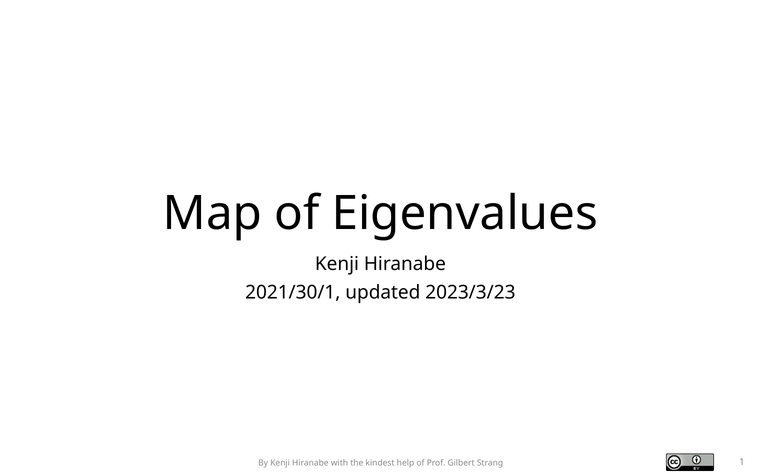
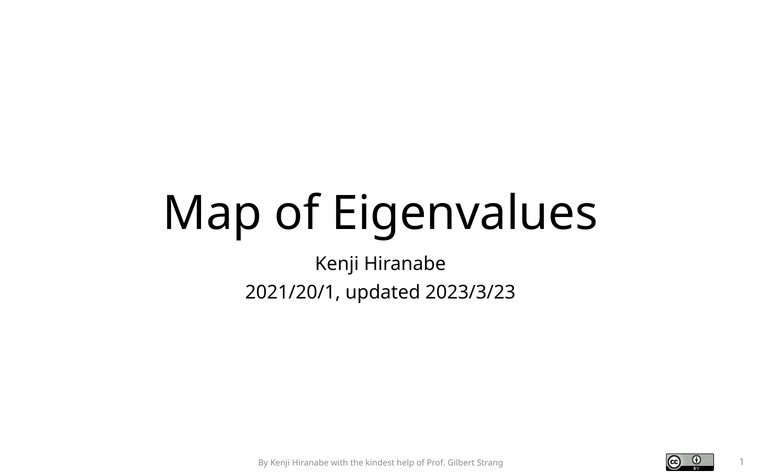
2021/30/1: 2021/30/1 -> 2021/20/1
